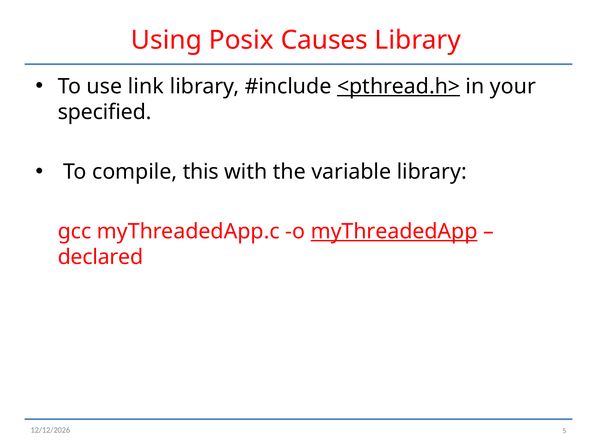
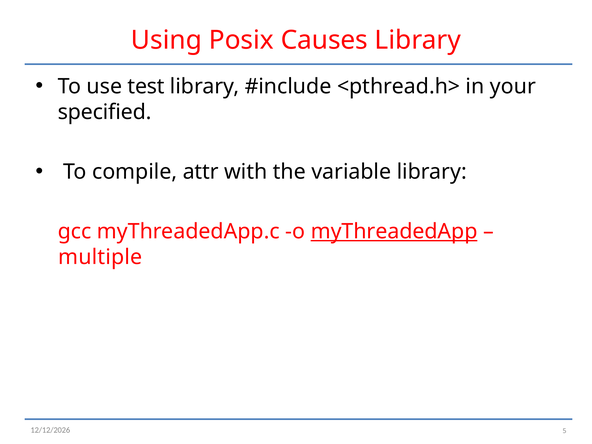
link: link -> test
<pthread.h> underline: present -> none
this: this -> attr
declared: declared -> multiple
